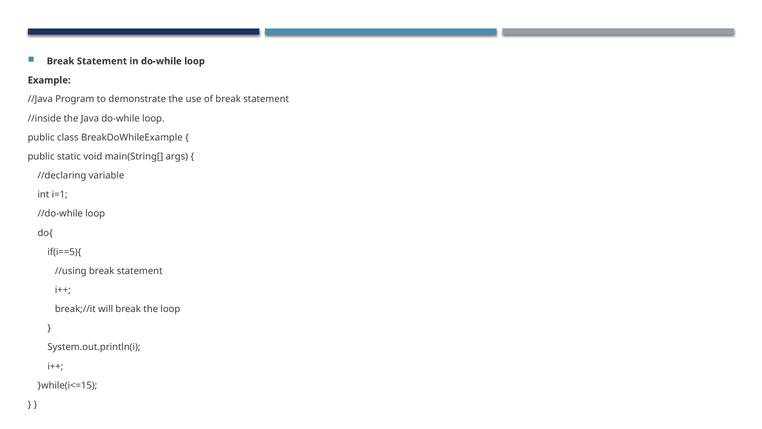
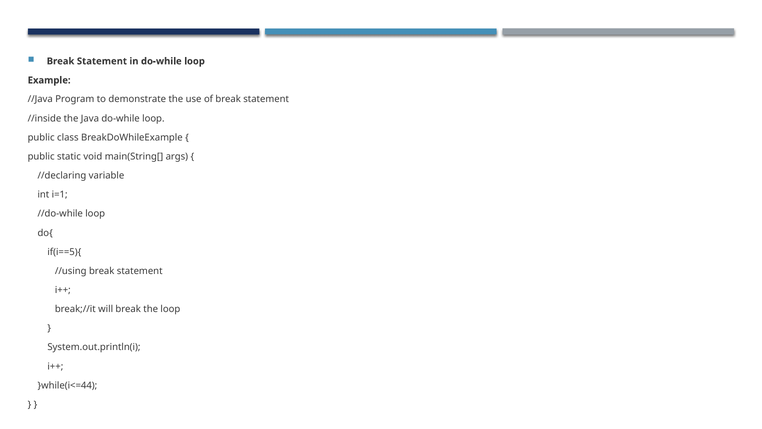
}while(i<=15: }while(i<=15 -> }while(i<=44
